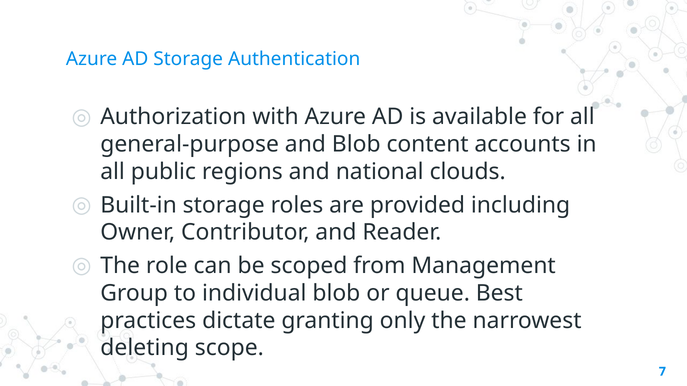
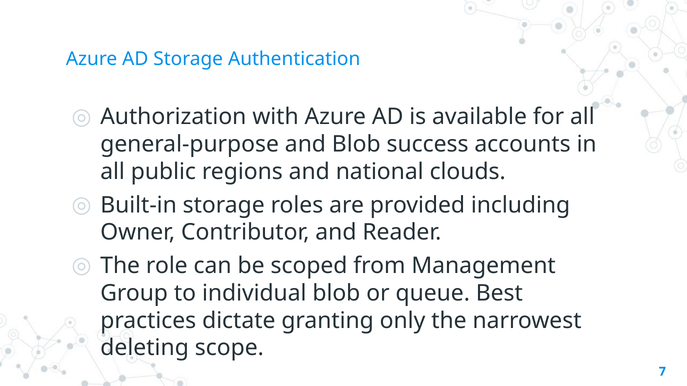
content: content -> success
